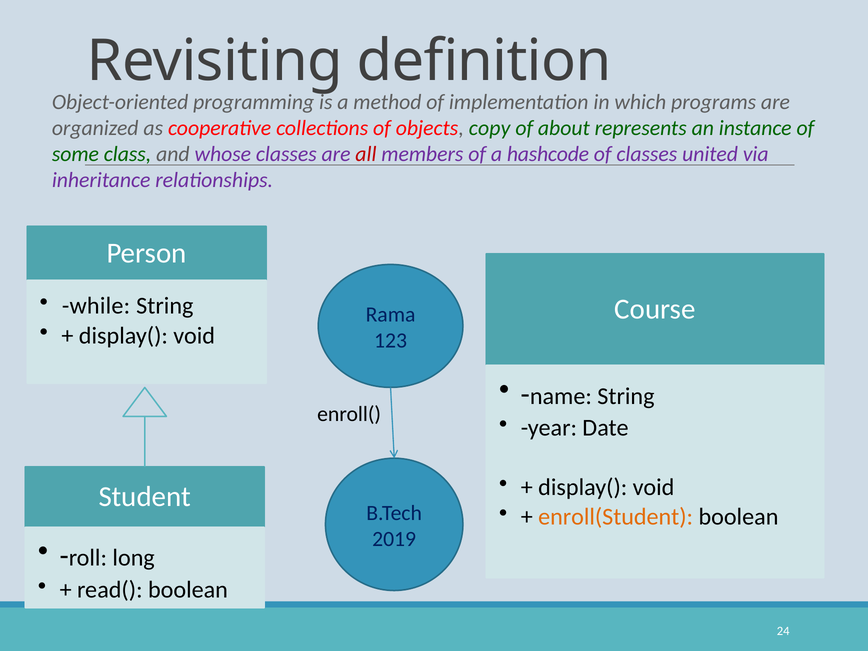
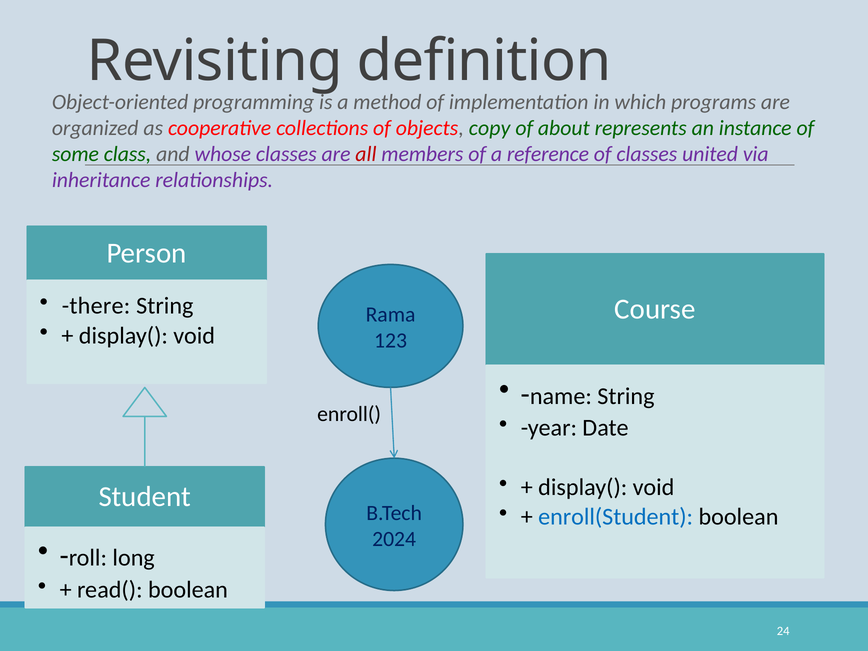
hashcode: hashcode -> reference
while: while -> there
enroll(Student colour: orange -> blue
2019: 2019 -> 2024
